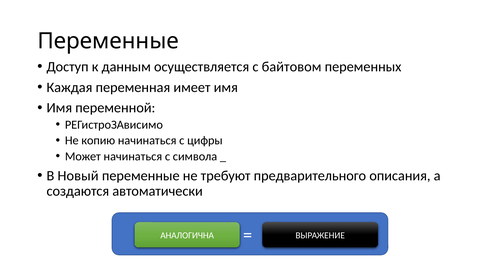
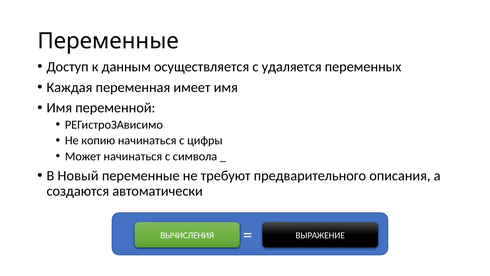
байтовом: байтовом -> удаляется
АНАЛОГИЧНА: АНАЛОГИЧНА -> ВЫЧИСЛЕНИЯ
